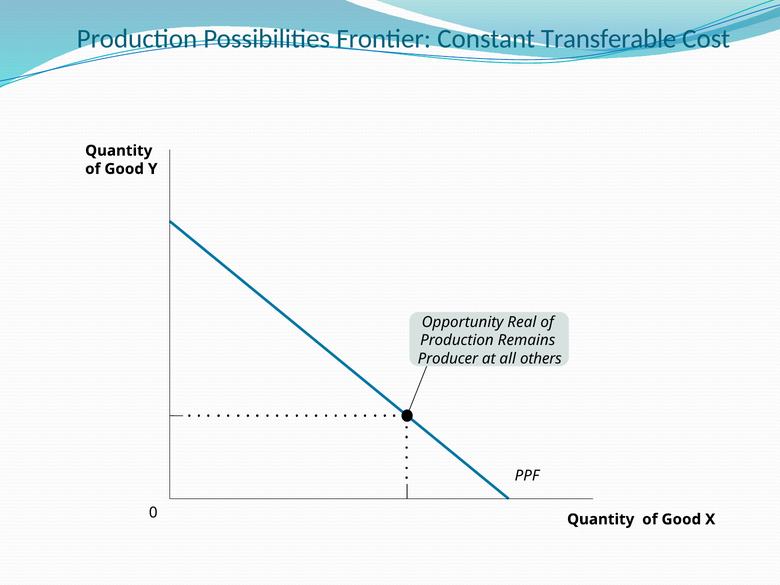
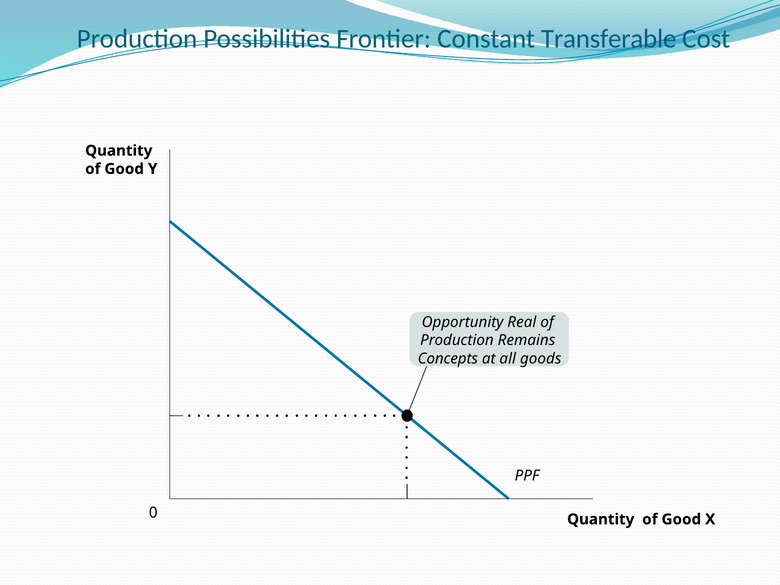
Producer: Producer -> Concepts
others: others -> goods
